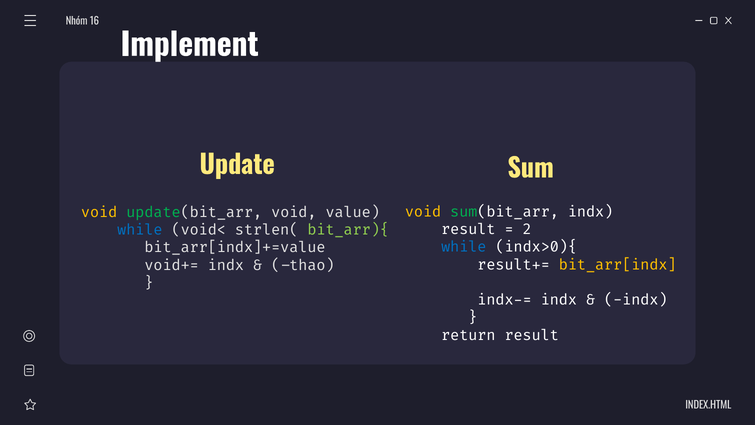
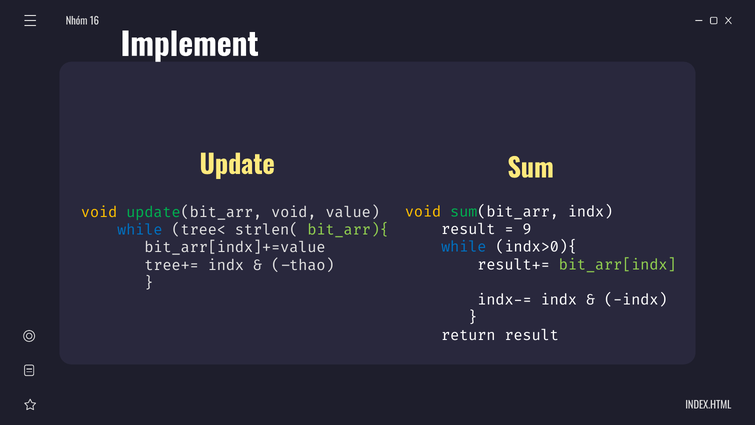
2: 2 -> 9
void<: void< -> tree<
bit_arr[indx colour: yellow -> light green
void+=: void+= -> tree+=
